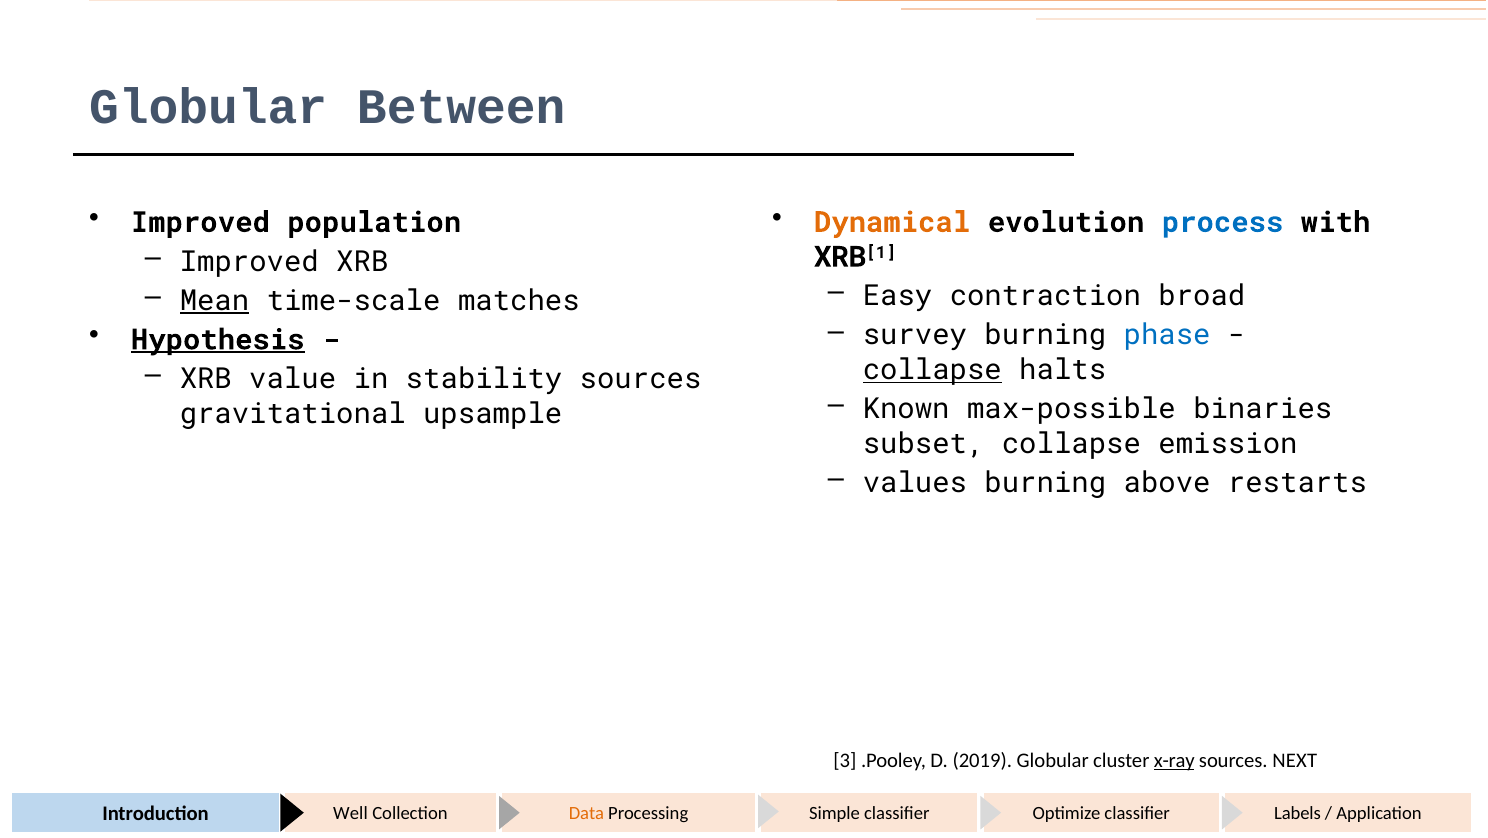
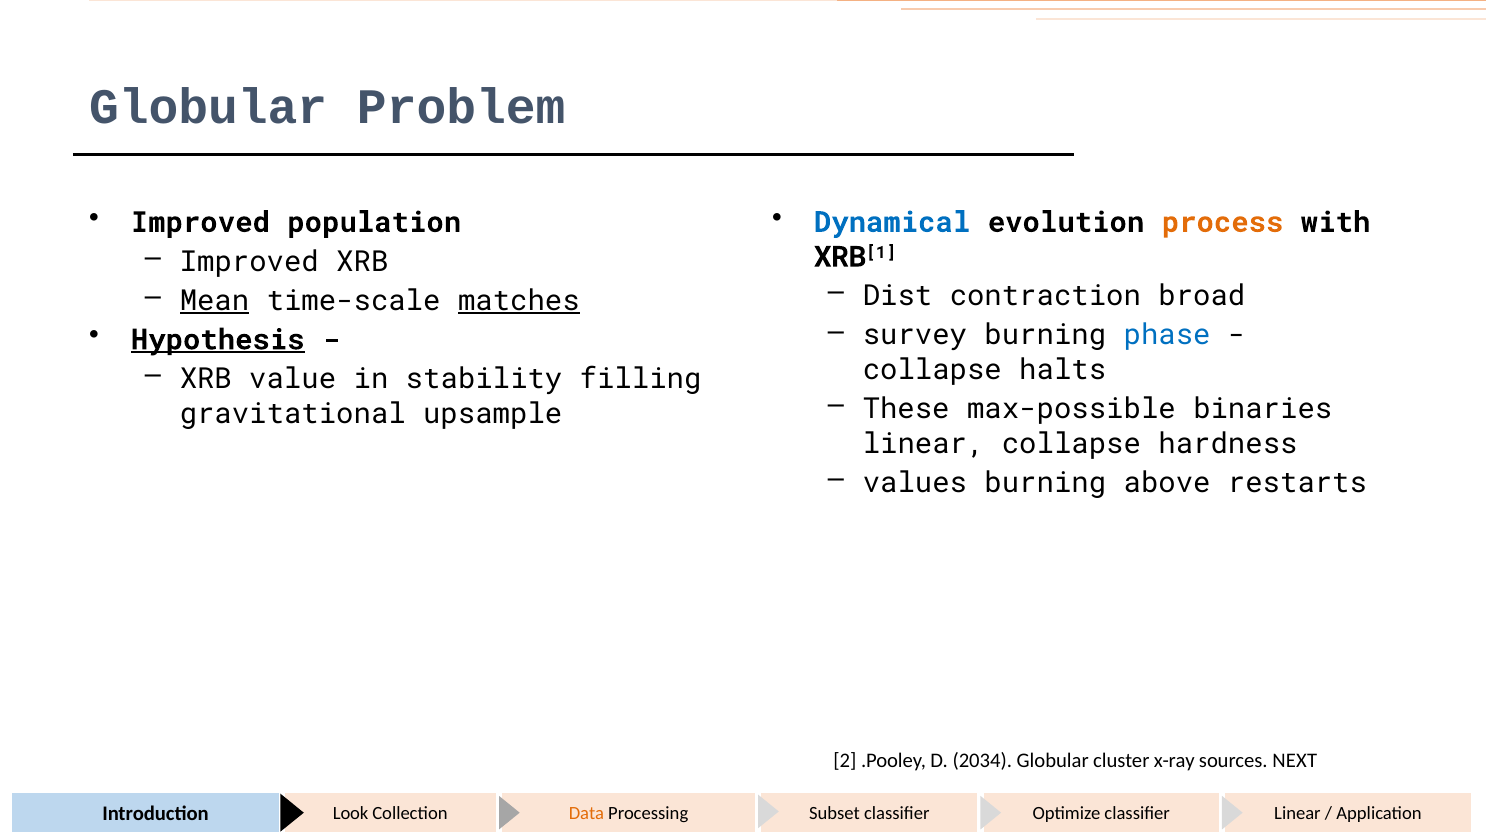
Between: Between -> Problem
Dynamical colour: orange -> blue
process colour: blue -> orange
Easy: Easy -> Dist
matches underline: none -> present
collapse at (932, 370) underline: present -> none
stability sources: sources -> filling
Known: Known -> These
subset at (924, 444): subset -> linear
emission: emission -> hardness
3: 3 -> 2
2019: 2019 -> 2034
x-ray underline: present -> none
Well: Well -> Look
Simple: Simple -> Subset
classifier Labels: Labels -> Linear
